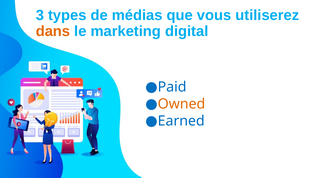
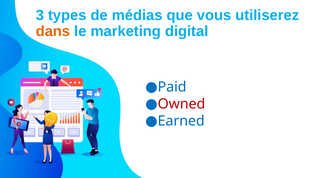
Owned colour: orange -> red
